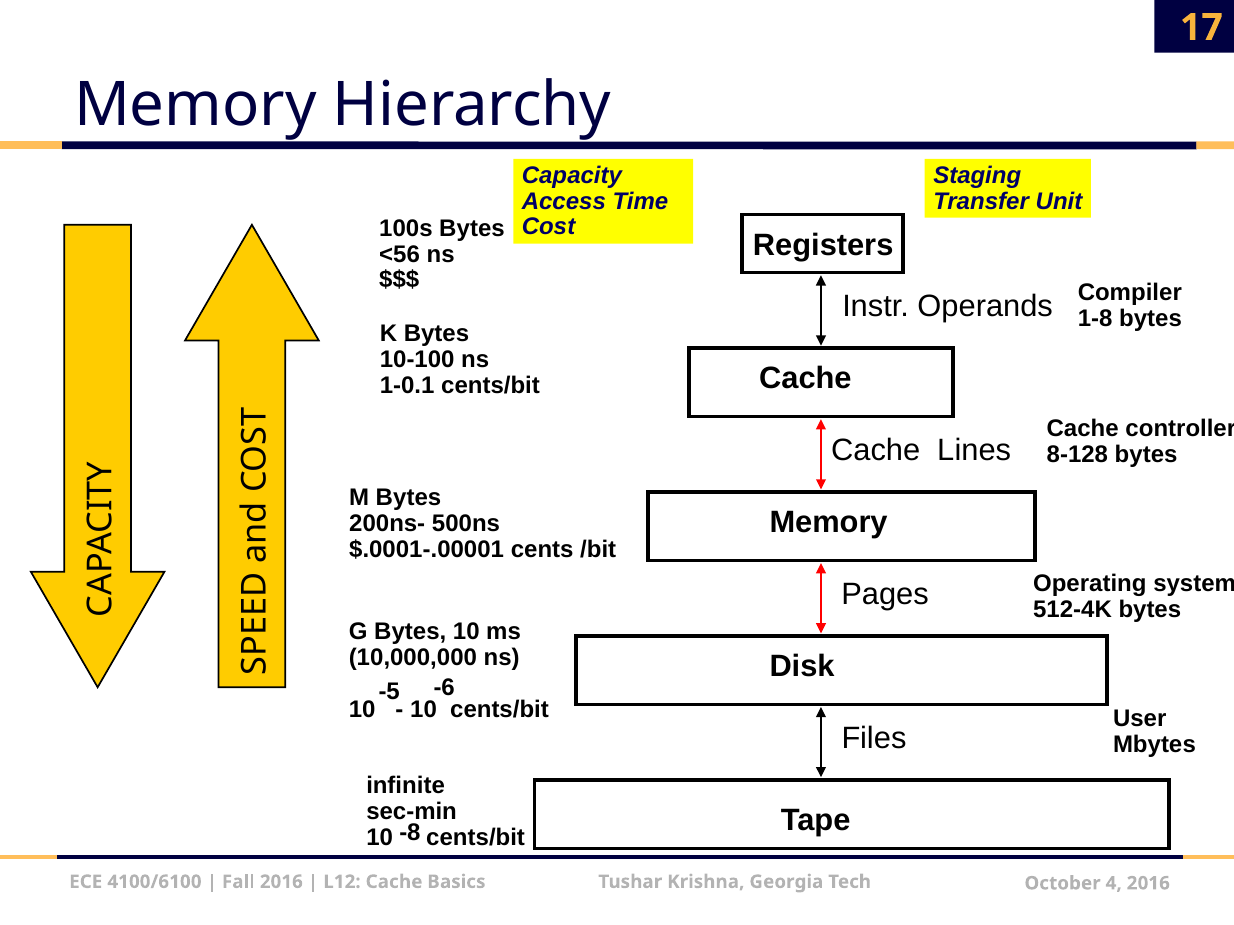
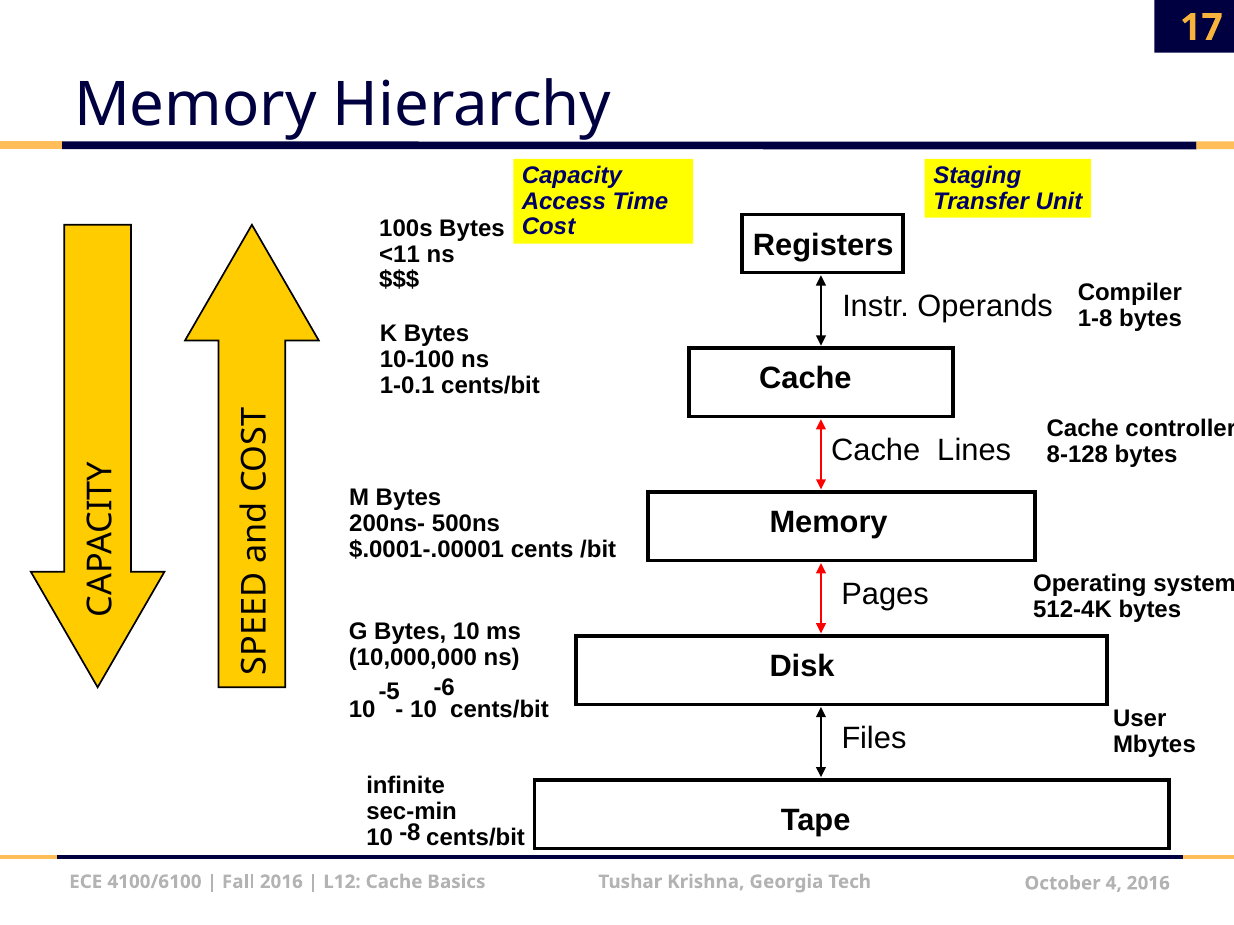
<56: <56 -> <11
